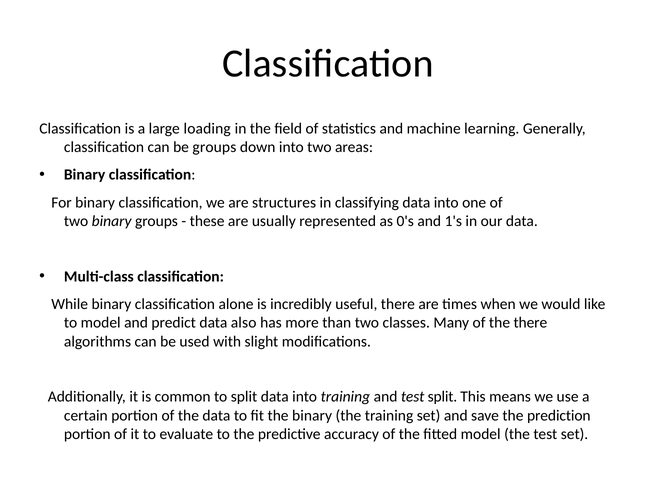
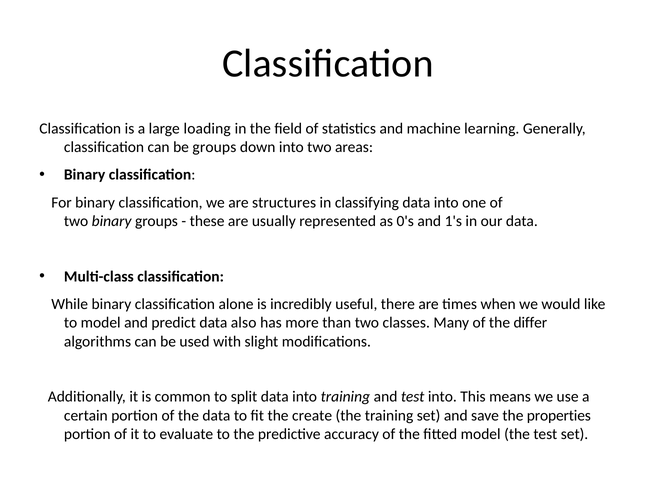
the there: there -> differ
test split: split -> into
the binary: binary -> create
prediction: prediction -> properties
